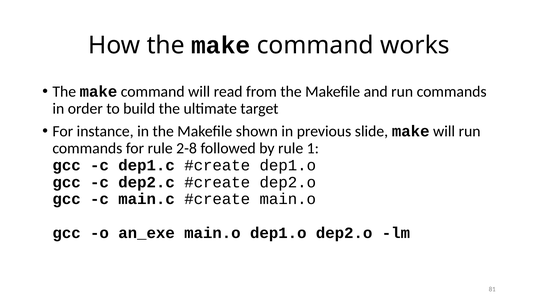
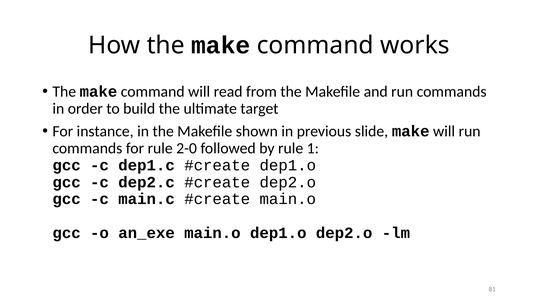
2-8: 2-8 -> 2-0
